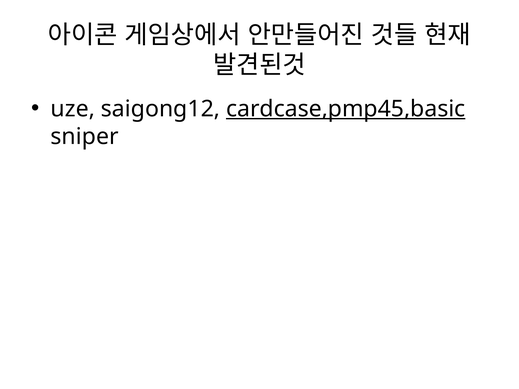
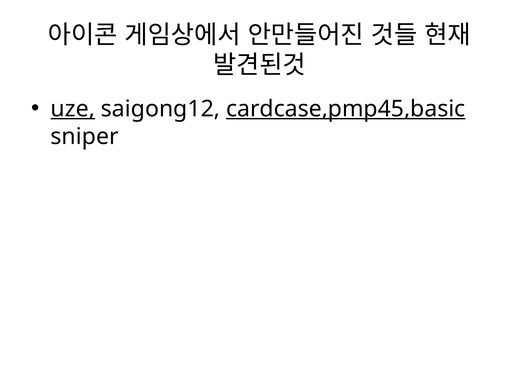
uze underline: none -> present
